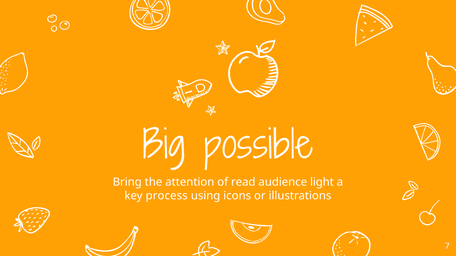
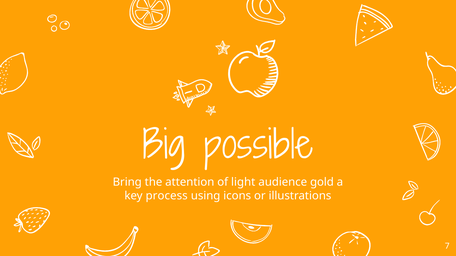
read: read -> light
light: light -> gold
